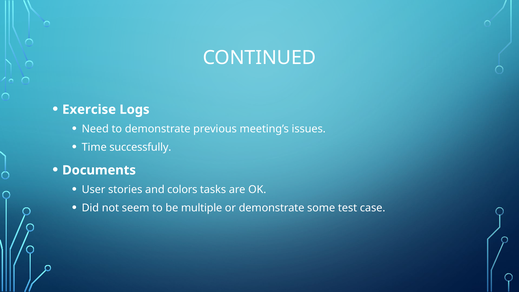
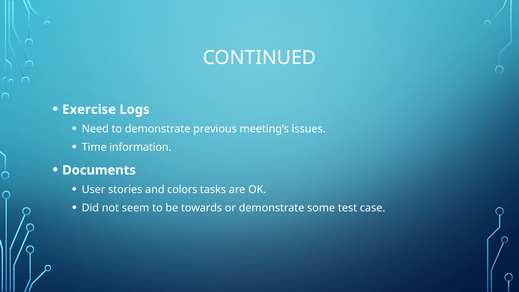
successfully: successfully -> information
multiple: multiple -> towards
